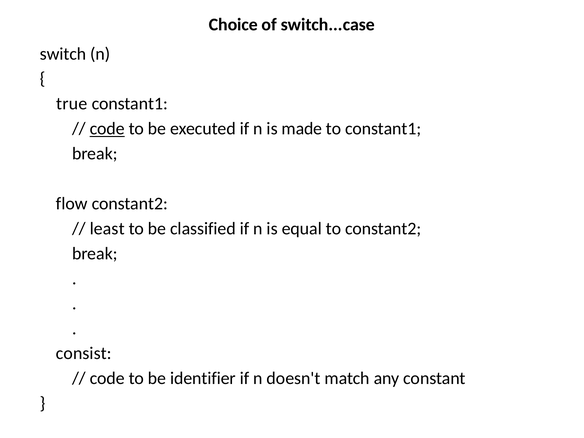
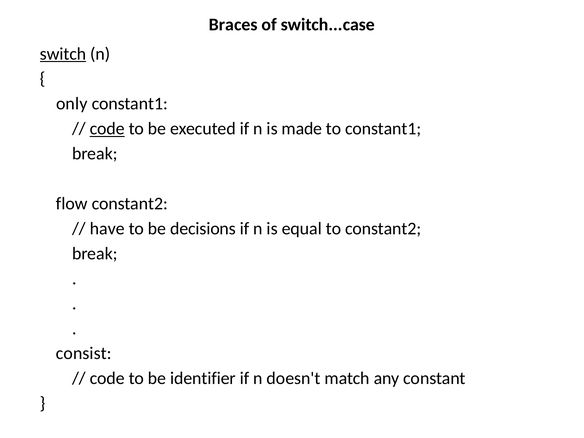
Choice: Choice -> Braces
switch underline: none -> present
true: true -> only
least: least -> have
classified: classified -> decisions
